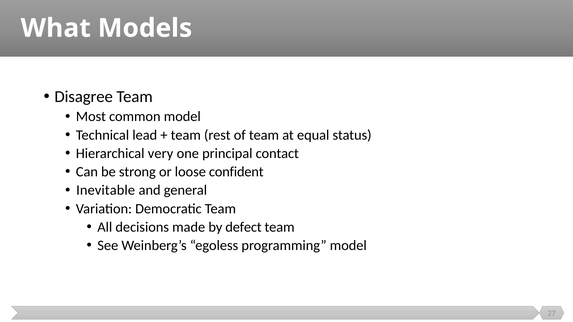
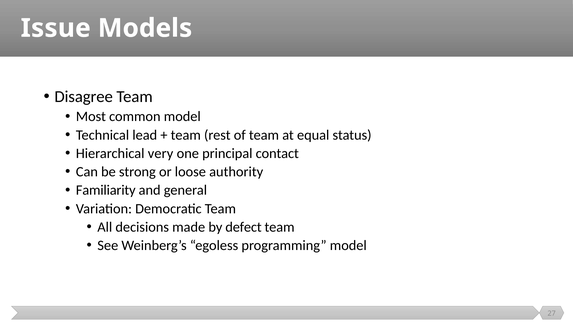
What: What -> Issue
confident: confident -> authority
Inevitable: Inevitable -> Familiarity
